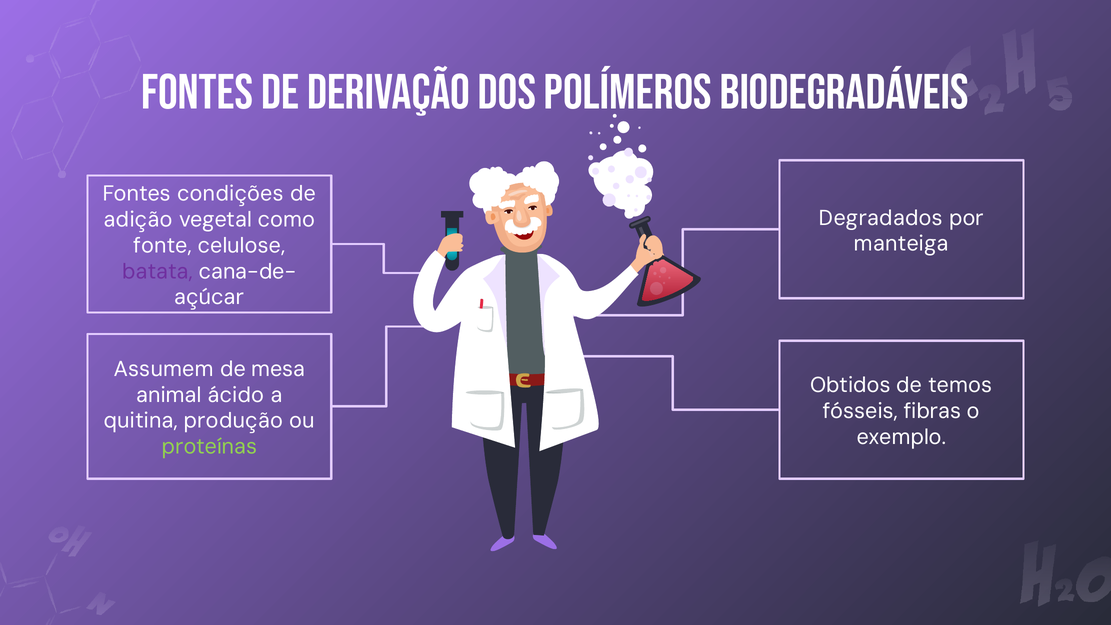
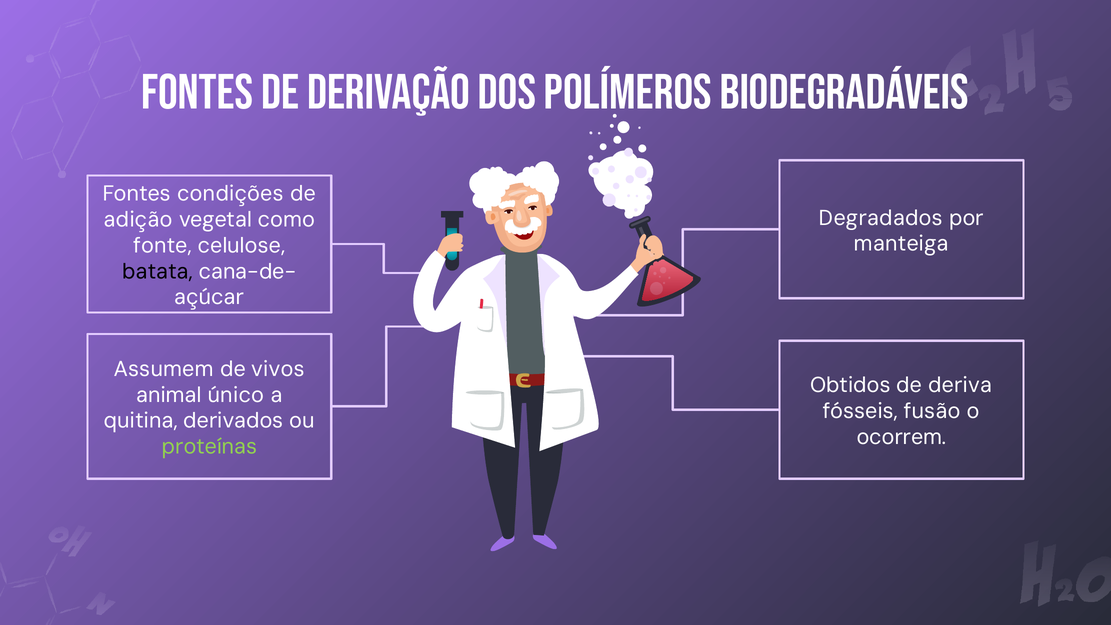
batata colour: purple -> black
mesa: mesa -> vivos
temos: temos -> deriva
ácido: ácido -> único
fibras: fibras -> fusão
produção: produção -> derivados
exemplo: exemplo -> ocorrem
